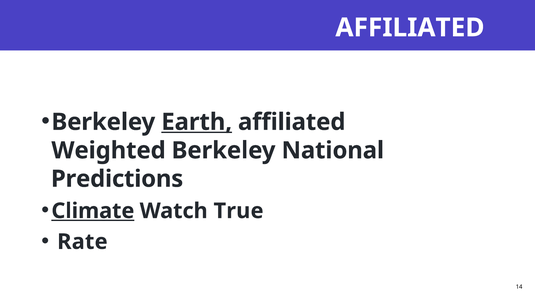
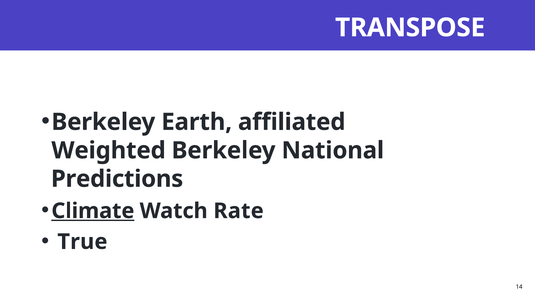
AFFILIATED at (410, 28): AFFILIATED -> TRANSPOSE
Earth underline: present -> none
True: True -> Rate
Rate: Rate -> True
